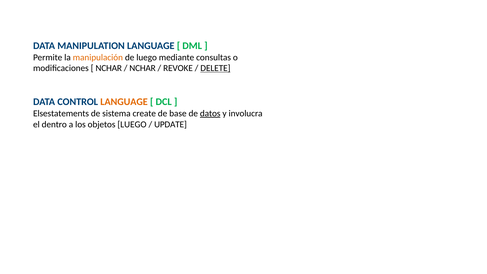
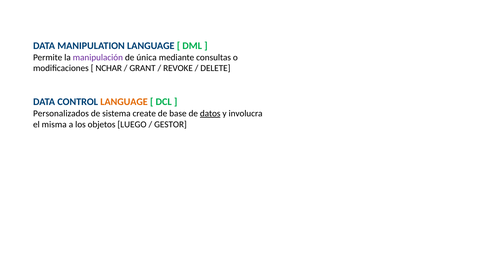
manipulación colour: orange -> purple
de luego: luego -> única
NCHAR at (143, 68): NCHAR -> GRANT
DELETE underline: present -> none
Elsestatements: Elsestatements -> Personalizados
dentro: dentro -> misma
UPDATE: UPDATE -> GESTOR
